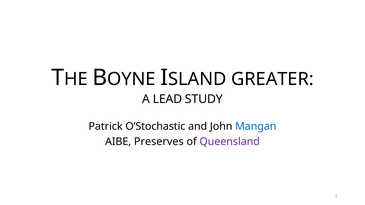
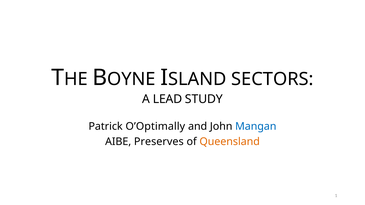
GREATER: GREATER -> SECTORS
O’Stochastic: O’Stochastic -> O’Optimally
Queensland colour: purple -> orange
